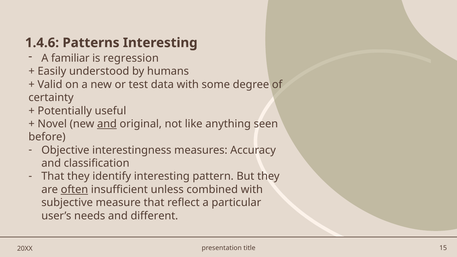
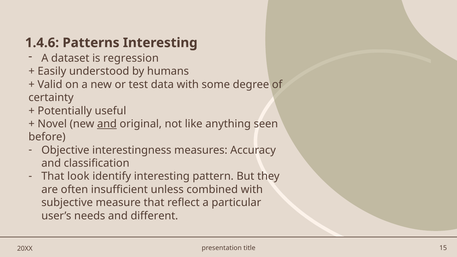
familiar: familiar -> dataset
That they: they -> look
often underline: present -> none
